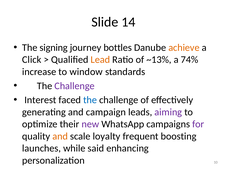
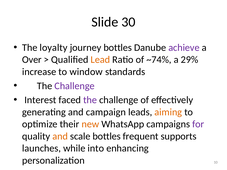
14: 14 -> 30
signing: signing -> loyalty
achieve colour: orange -> purple
Click: Click -> Over
~13%: ~13% -> ~74%
74%: 74% -> 29%
the at (90, 100) colour: blue -> purple
aiming colour: purple -> orange
new colour: purple -> orange
scale loyalty: loyalty -> bottles
boosting: boosting -> supports
while said: said -> into
